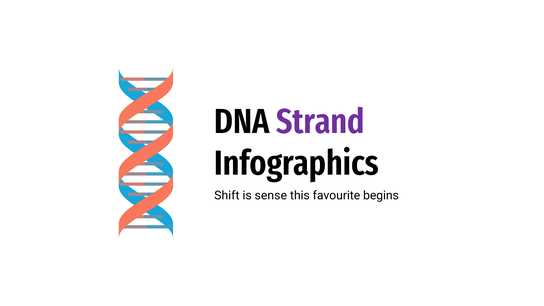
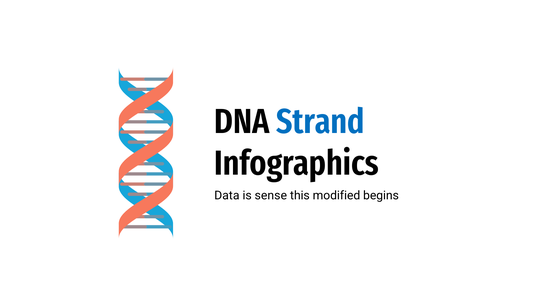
Strand colour: purple -> blue
Shift: Shift -> Data
favourite: favourite -> modified
